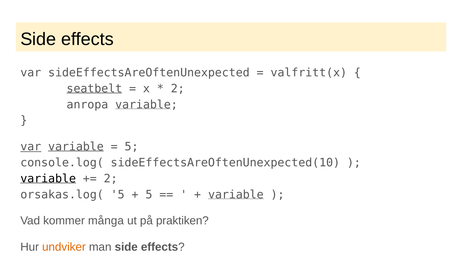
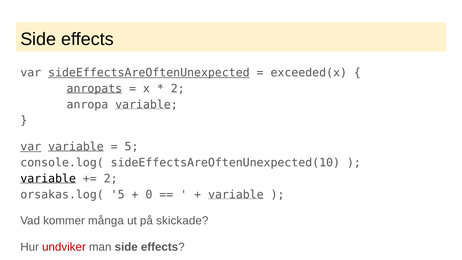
sideEffectsAreOftenUnexpected underline: none -> present
valfritt(x: valfritt(x -> exceeded(x
seatbelt: seatbelt -> anropats
5 at (149, 194): 5 -> 0
praktiken: praktiken -> skickade
undviker colour: orange -> red
